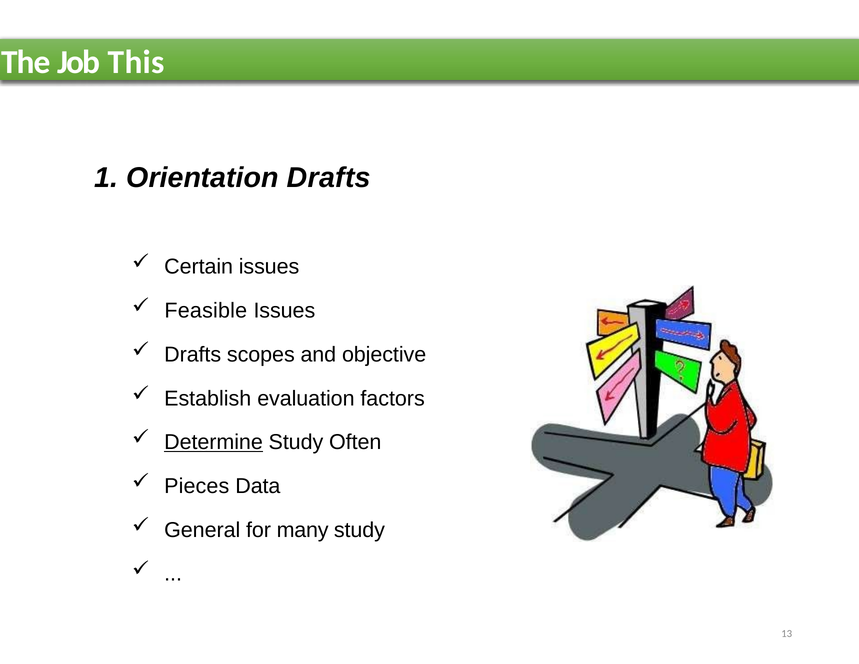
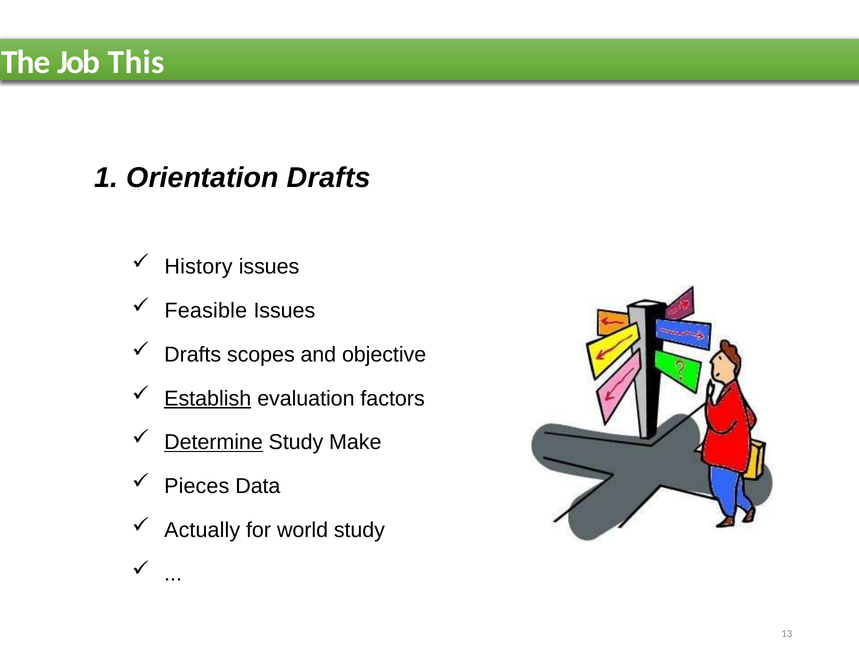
Certain: Certain -> History
Establish underline: none -> present
Often: Often -> Make
General: General -> Actually
many: many -> world
